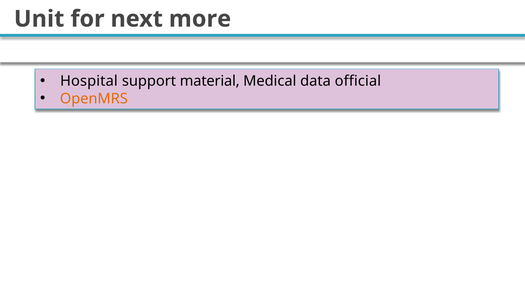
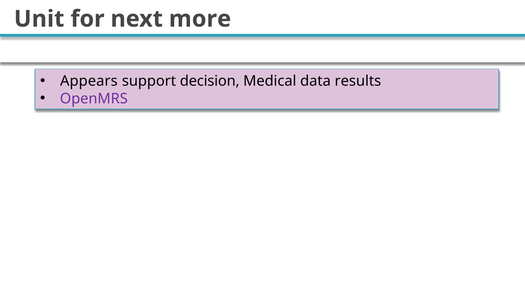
Hospital: Hospital -> Appears
material: material -> decision
official: official -> results
OpenMRS colour: orange -> purple
